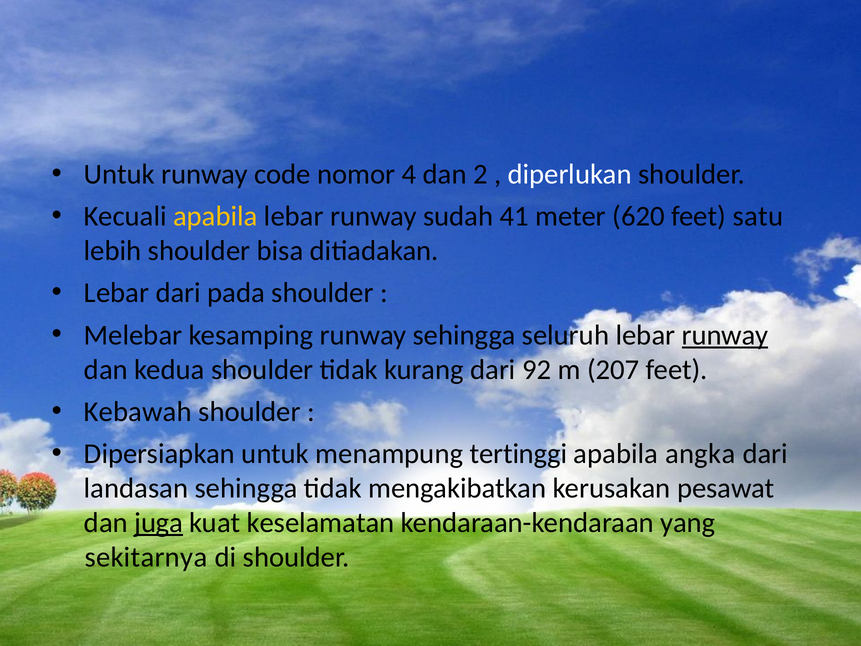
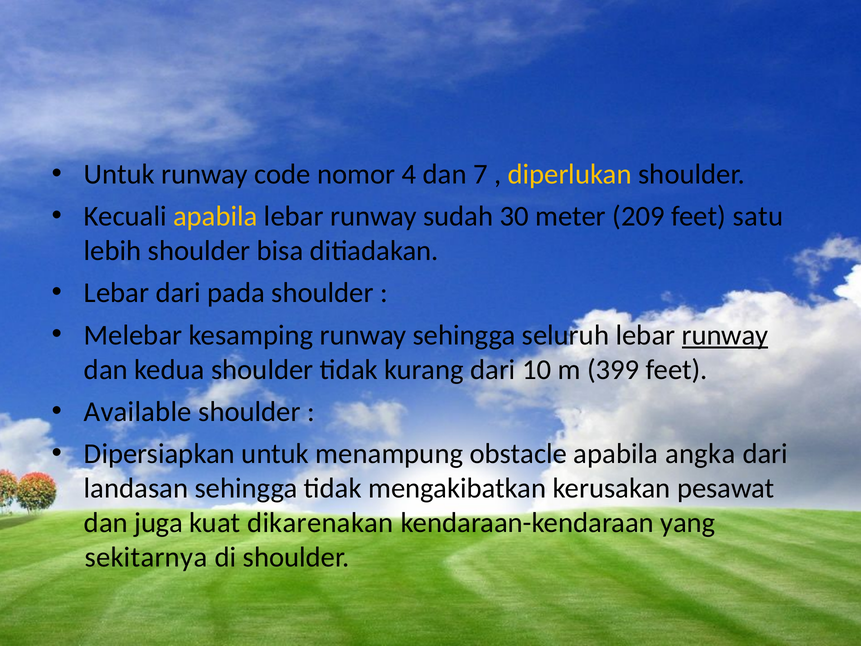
2: 2 -> 7
diperlukan colour: white -> yellow
41: 41 -> 30
620: 620 -> 209
92: 92 -> 10
207: 207 -> 399
Kebawah: Kebawah -> Available
tertinggi: tertinggi -> obstacle
juga underline: present -> none
keselamatan: keselamatan -> dikarenakan
